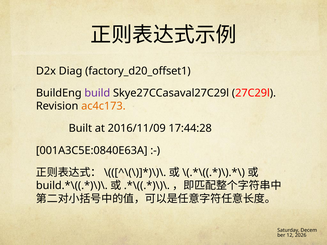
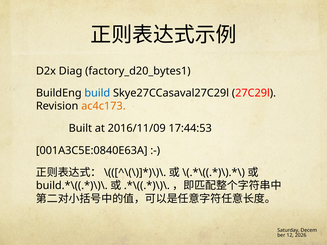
factory_d20_offset1: factory_d20_offset1 -> factory_d20_bytes1
build colour: purple -> blue
17:44:28: 17:44:28 -> 17:44:53
